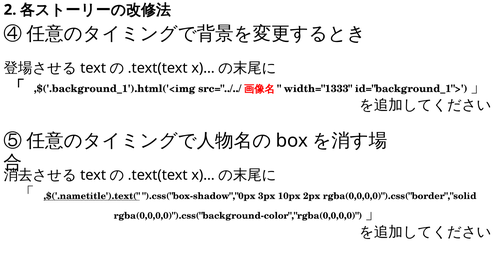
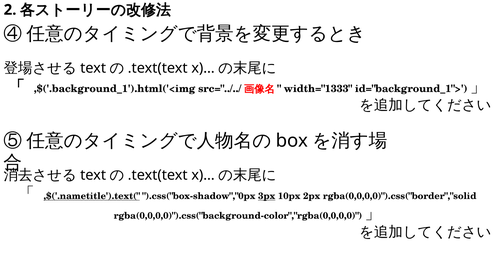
3px underline: none -> present
